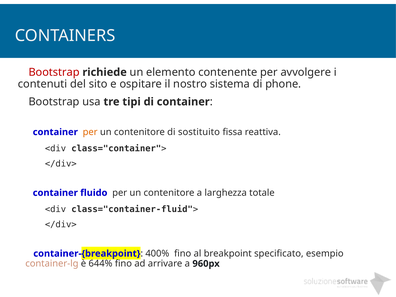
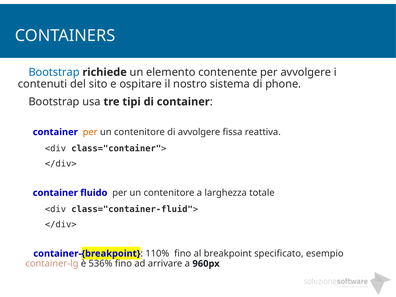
Bootstrap at (54, 72) colour: red -> blue
di sostituito: sostituito -> avvolgere
400%: 400% -> 110%
644%: 644% -> 536%
